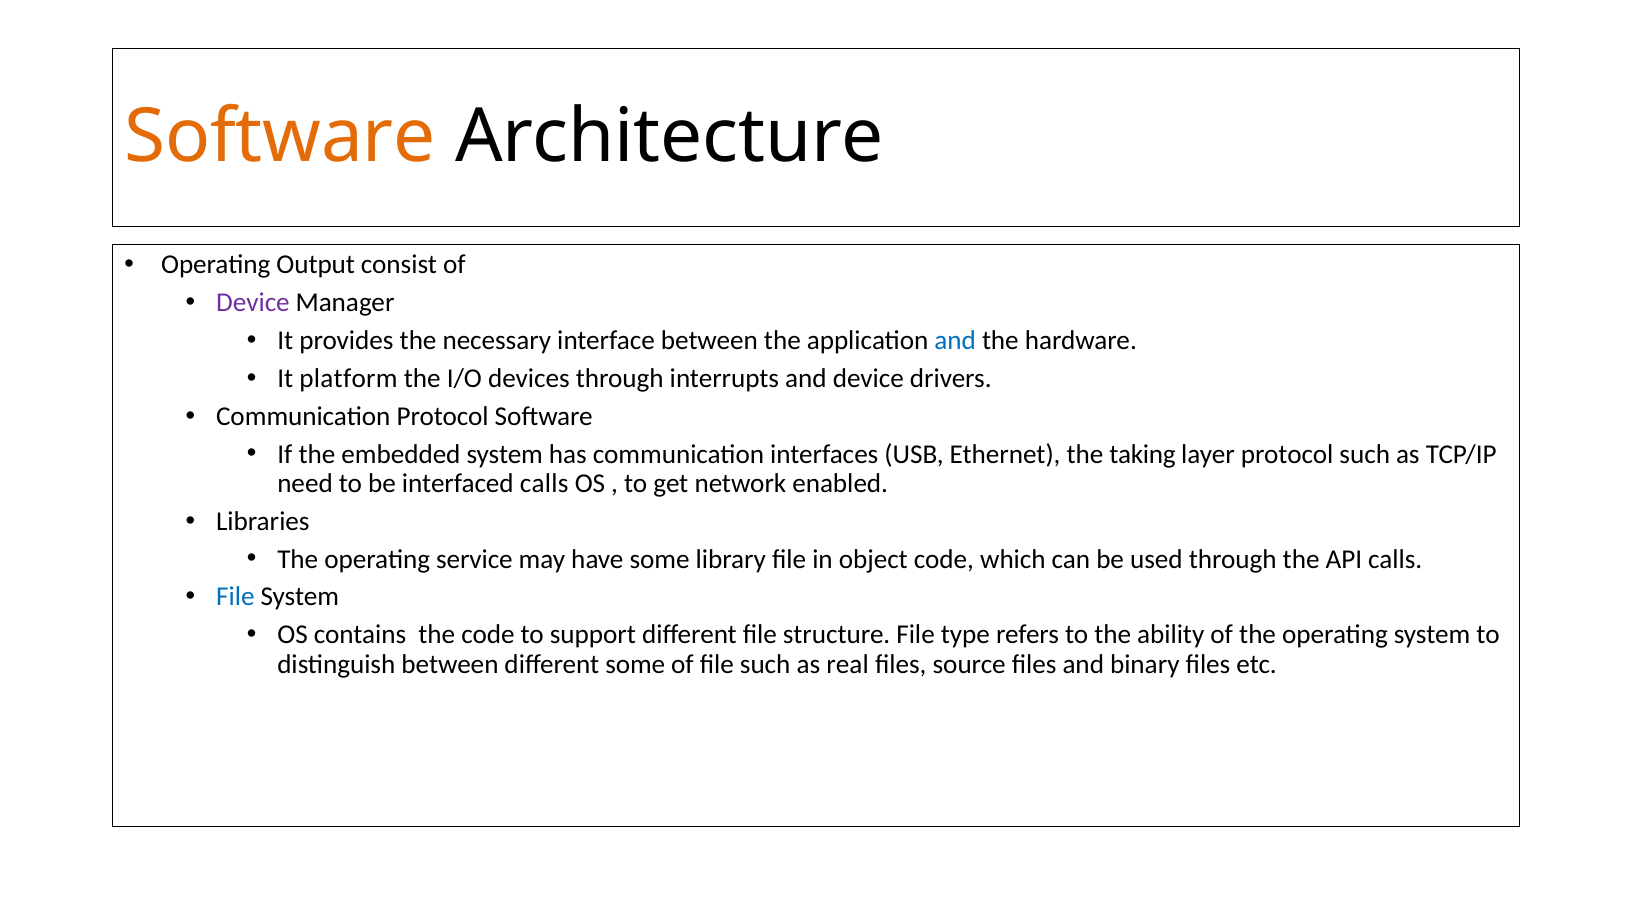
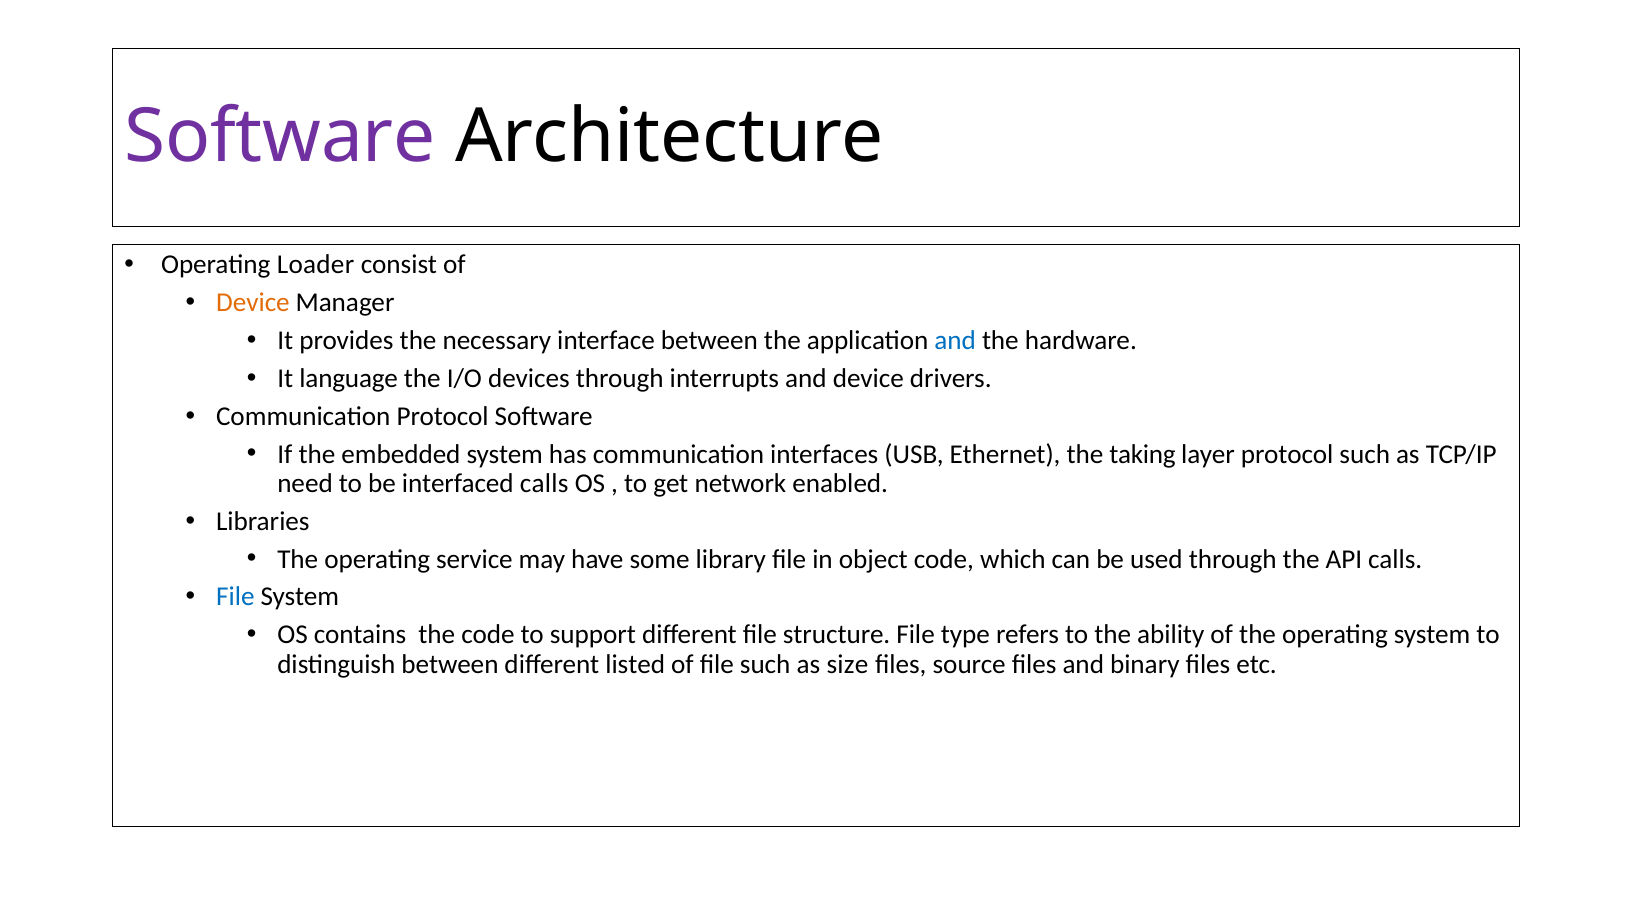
Software at (280, 137) colour: orange -> purple
Output: Output -> Loader
Device at (253, 303) colour: purple -> orange
platform: platform -> language
different some: some -> listed
real: real -> size
